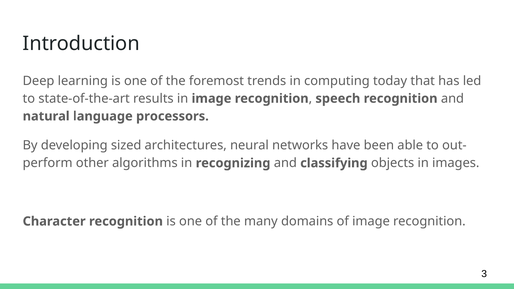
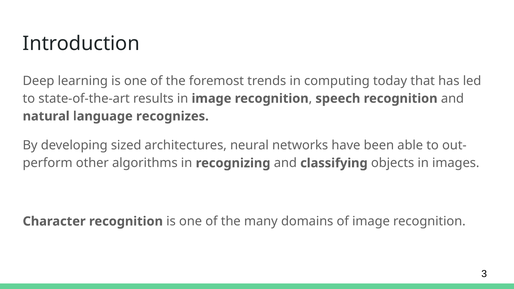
processors: processors -> recognizes
